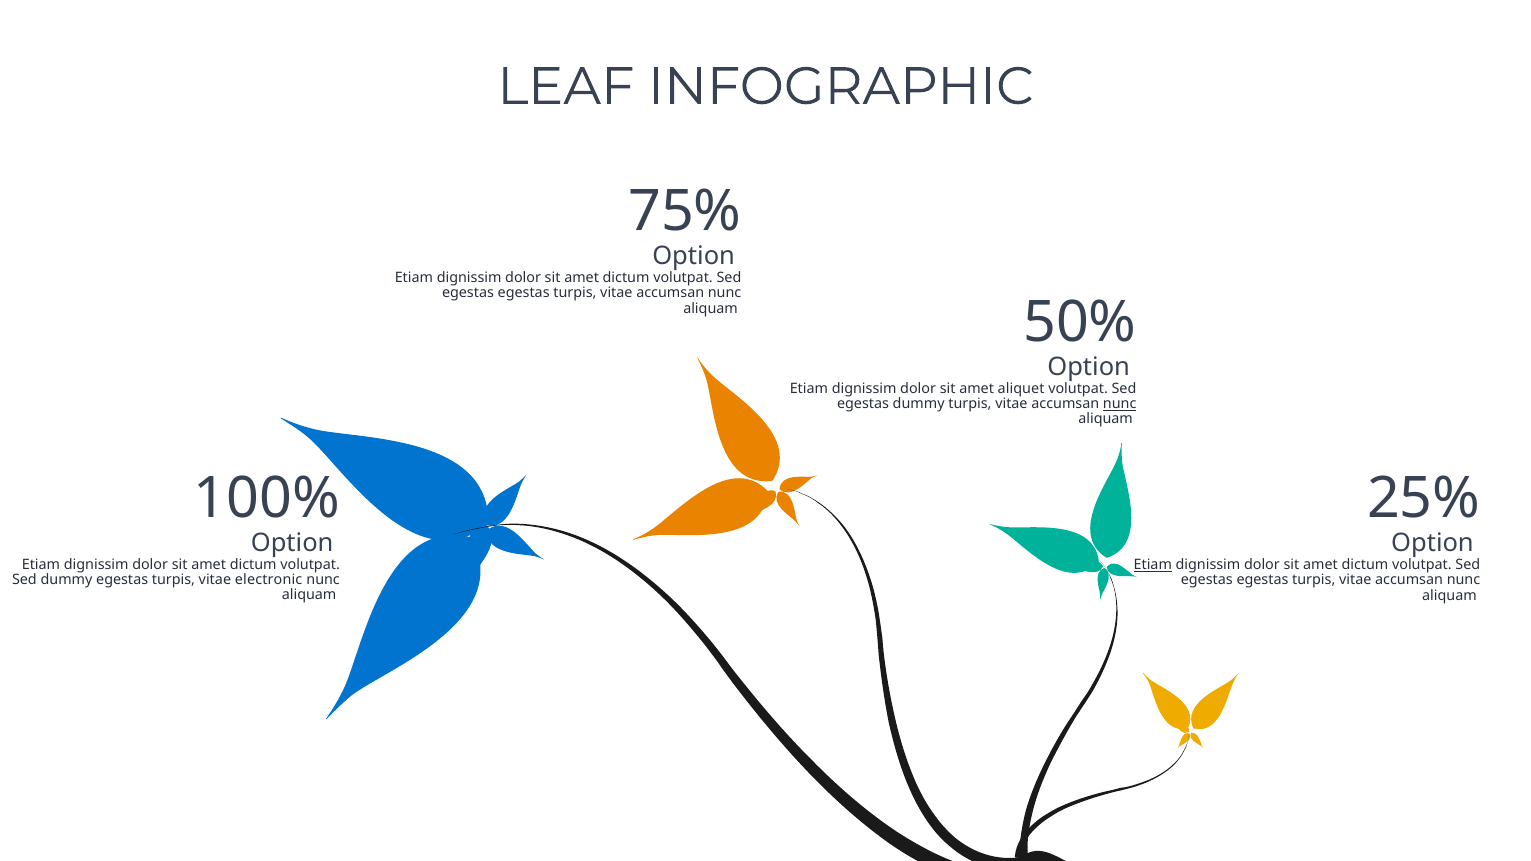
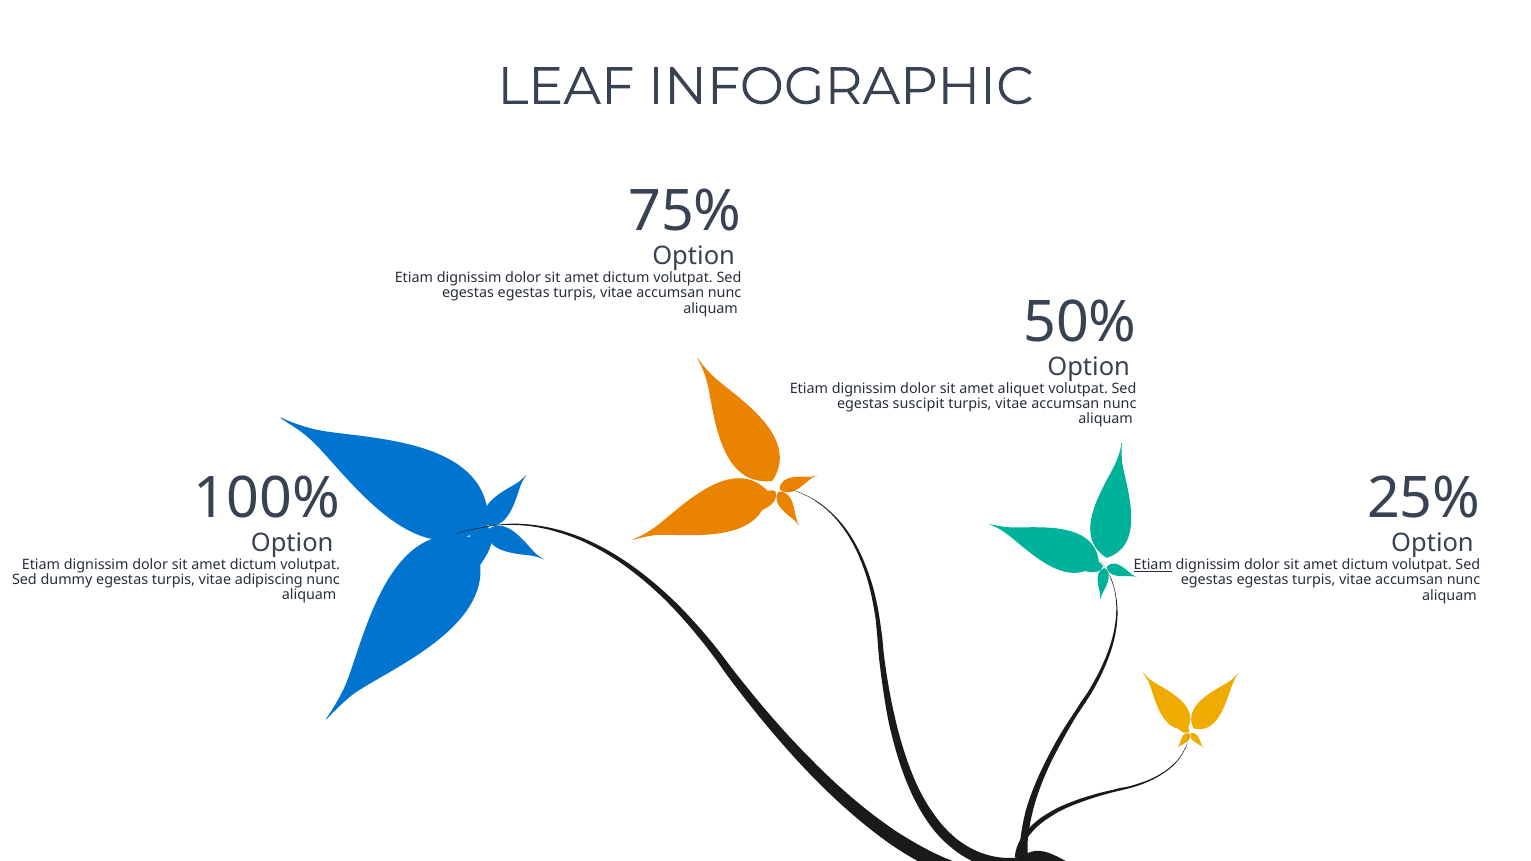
egestas dummy: dummy -> suscipit
nunc at (1120, 404) underline: present -> none
electronic: electronic -> adipiscing
